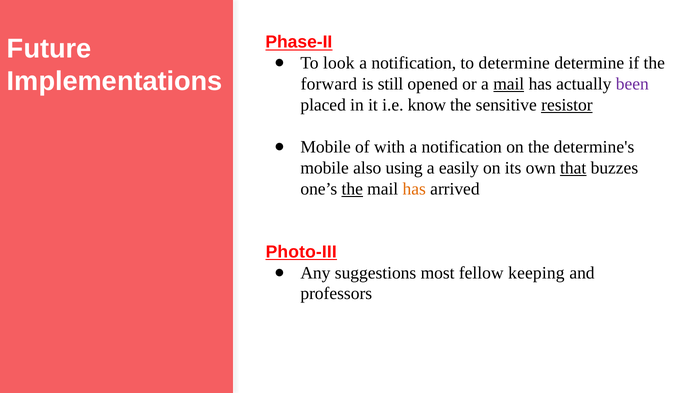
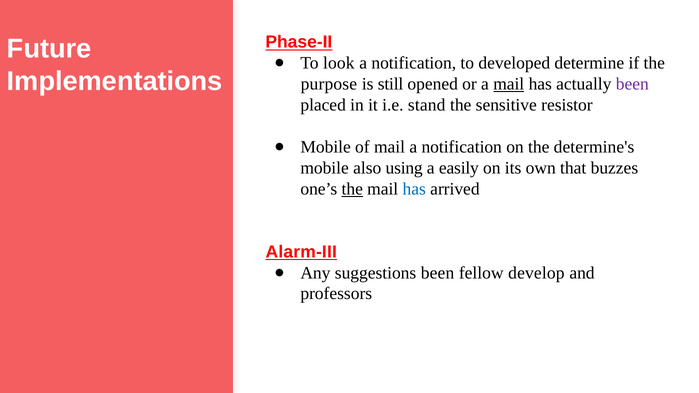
to determine: determine -> developed
forward: forward -> purpose
know: know -> stand
resistor underline: present -> none
of with: with -> mail
that underline: present -> none
has at (414, 189) colour: orange -> blue
Photo-III: Photo-III -> Alarm-III
suggestions most: most -> been
keeping: keeping -> develop
